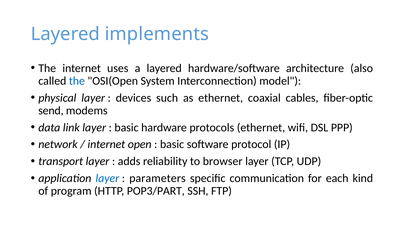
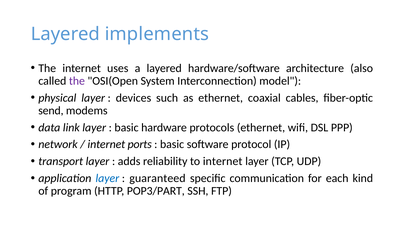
the at (77, 81) colour: blue -> purple
open: open -> ports
to browser: browser -> internet
parameters: parameters -> guaranteed
